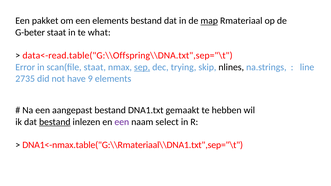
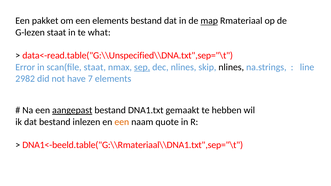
G-beter: G-beter -> G-lezen
data<-read.table("G:\\Offspring\\DNA.txt",sep="\t: data<-read.table("G:\\Offspring\\DNA.txt",sep="\t -> data<-read.table("G:\\Unspecified\\DNA.txt",sep="\t
dec trying: trying -> nlines
2735: 2735 -> 2982
9: 9 -> 7
aangepast underline: none -> present
bestand at (55, 122) underline: present -> none
een at (122, 122) colour: purple -> orange
select: select -> quote
DNA1<-nmax.table("G:\\Rmateriaal\\DNA1.txt",sep="\t: DNA1<-nmax.table("G:\\Rmateriaal\\DNA1.txt",sep="\t -> DNA1<-beeld.table("G:\\Rmateriaal\\DNA1.txt",sep="\t
